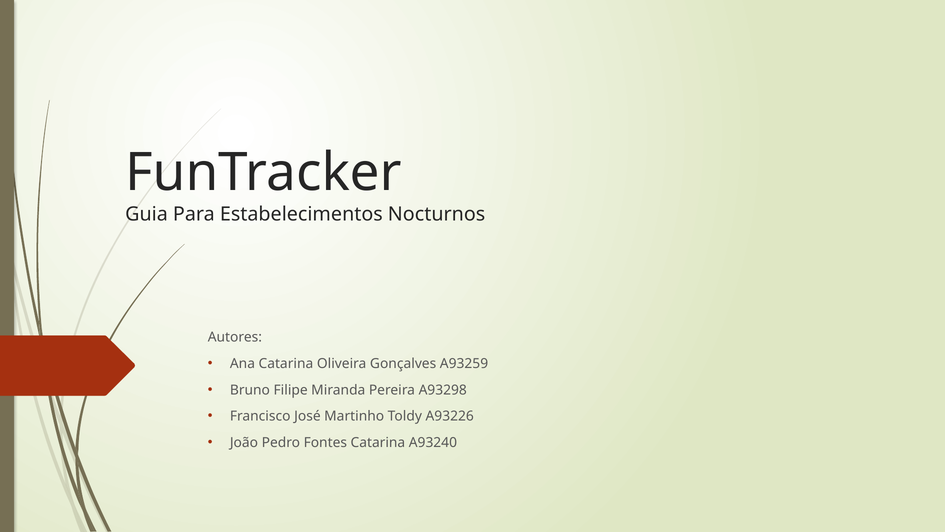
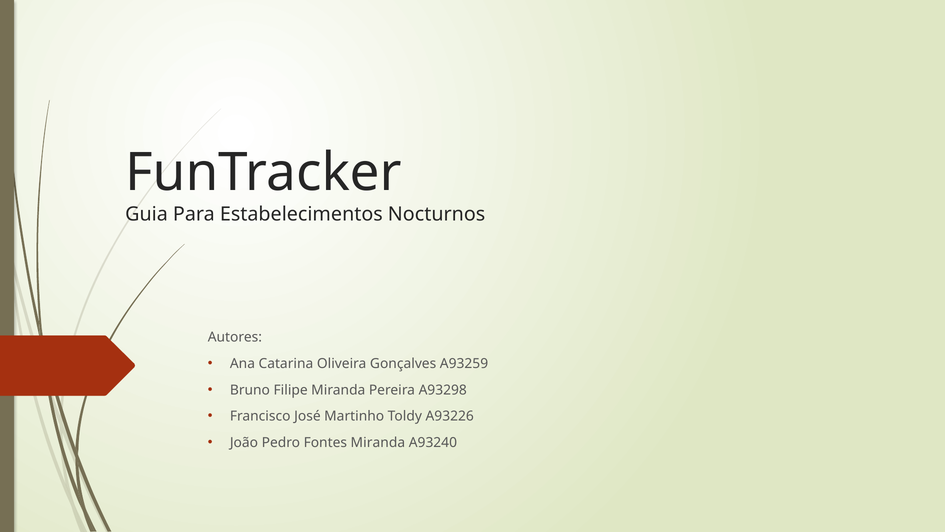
Fontes Catarina: Catarina -> Miranda
